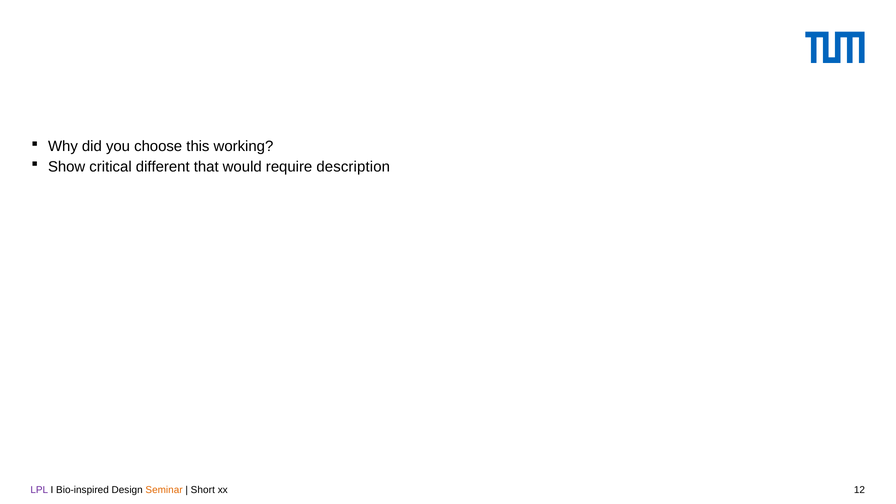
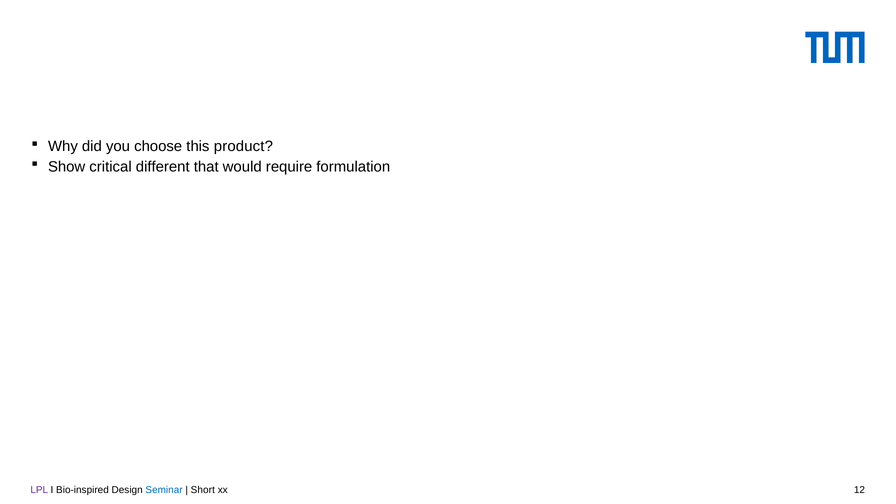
working: working -> product
description: description -> formulation
Seminar colour: orange -> blue
